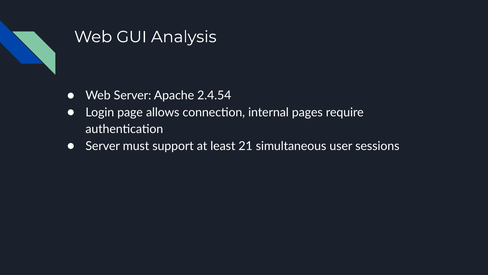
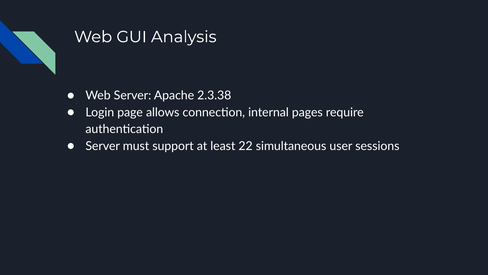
2.4.54: 2.4.54 -> 2.3.38
21: 21 -> 22
